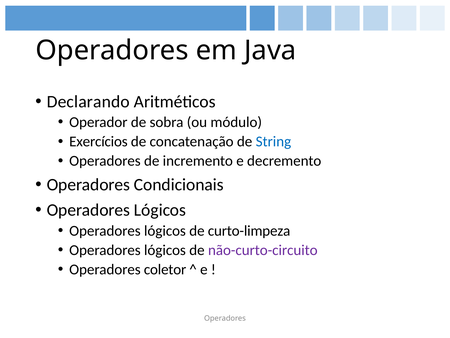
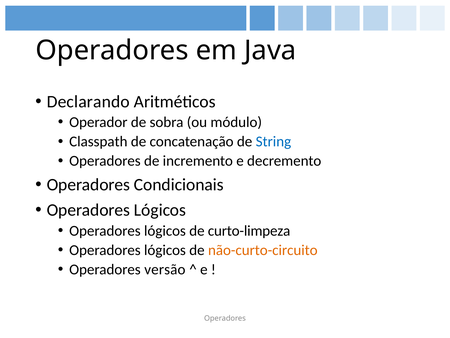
Exercícios: Exercícios -> Classpath
não-curto-circuito colour: purple -> orange
coletor: coletor -> versão
